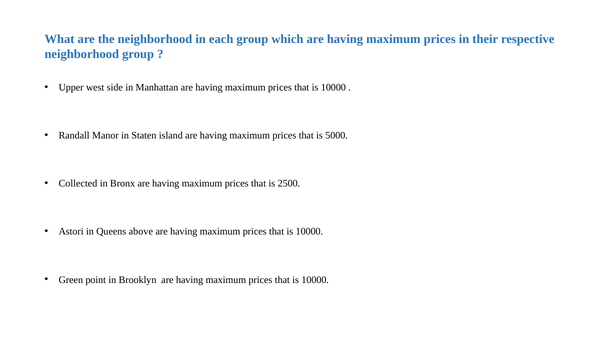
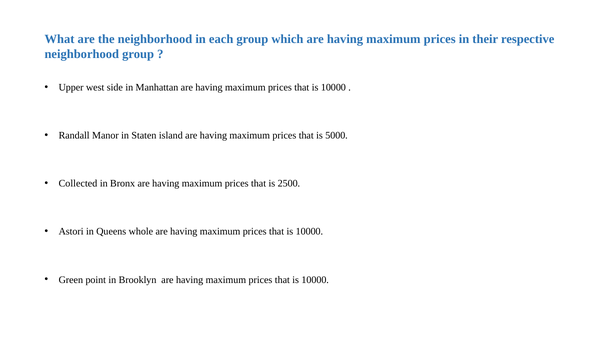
above: above -> whole
